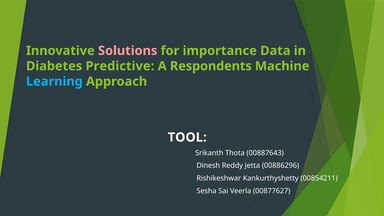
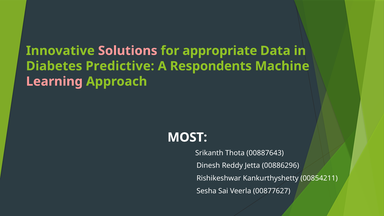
importance: importance -> appropriate
Learning colour: light blue -> pink
TOOL: TOOL -> MOST
